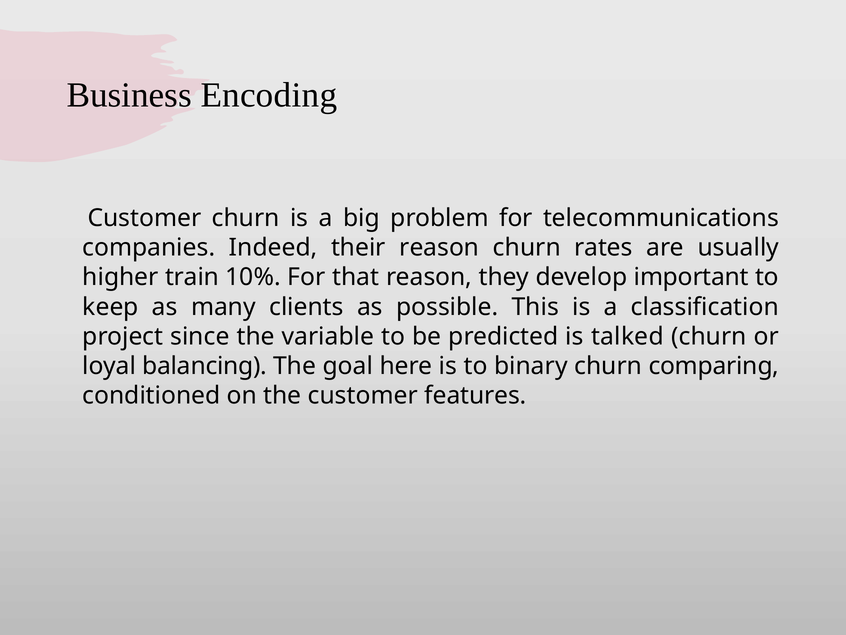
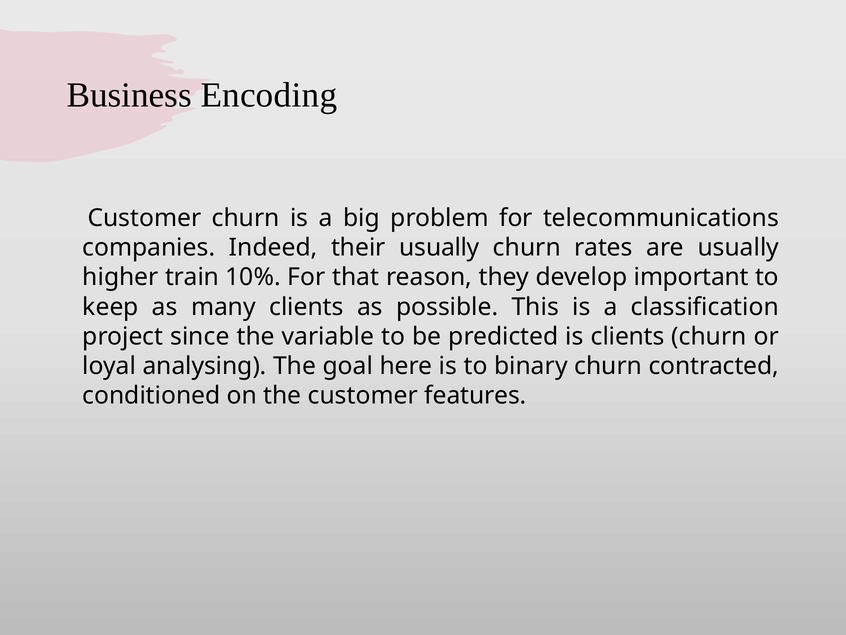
their reason: reason -> usually
is talked: talked -> clients
balancing: balancing -> analysing
comparing: comparing -> contracted
